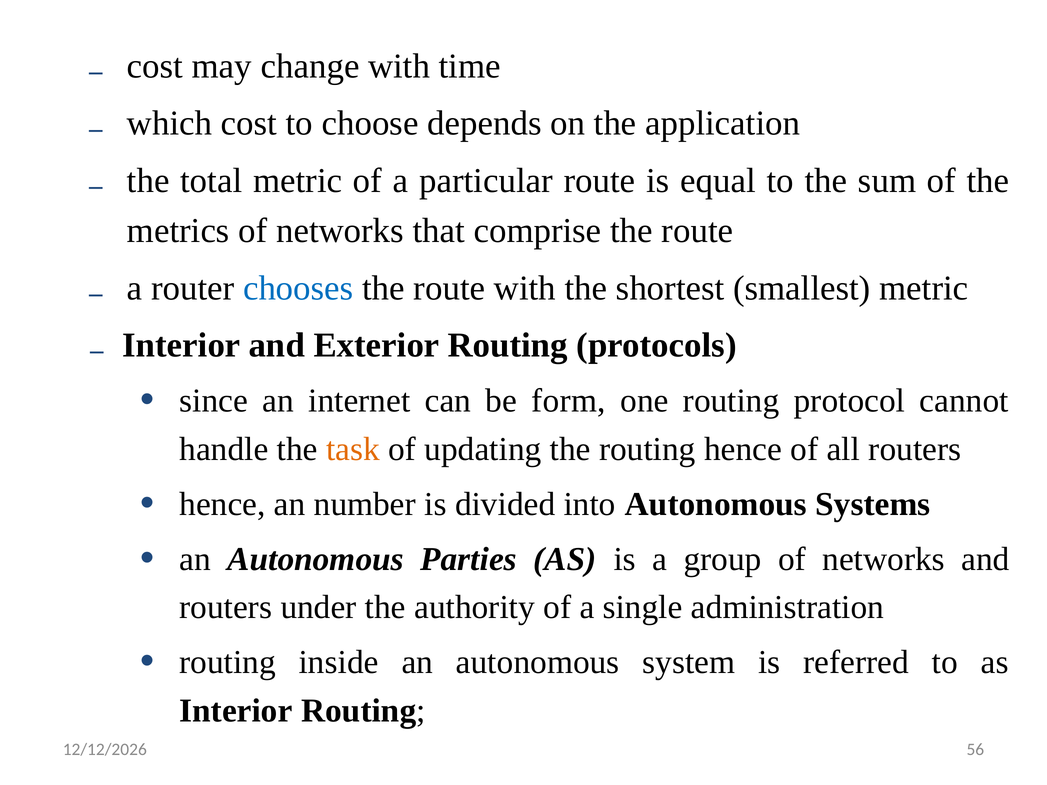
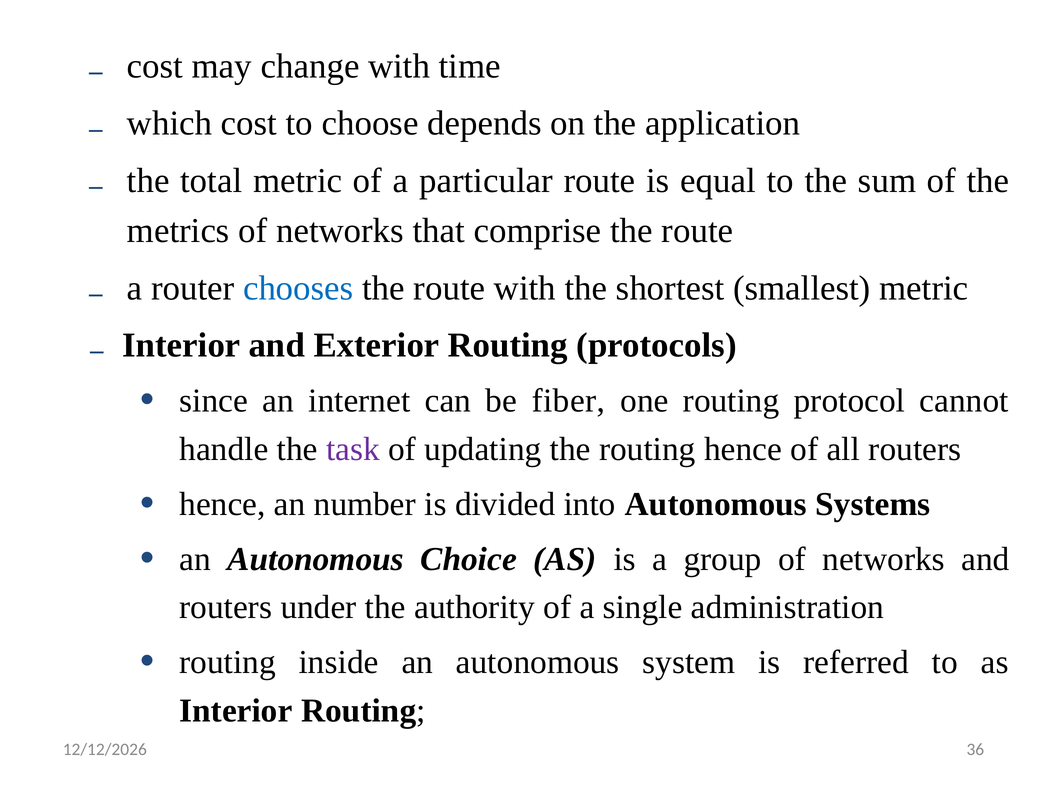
form: form -> fiber
task colour: orange -> purple
Parties: Parties -> Choice
56: 56 -> 36
